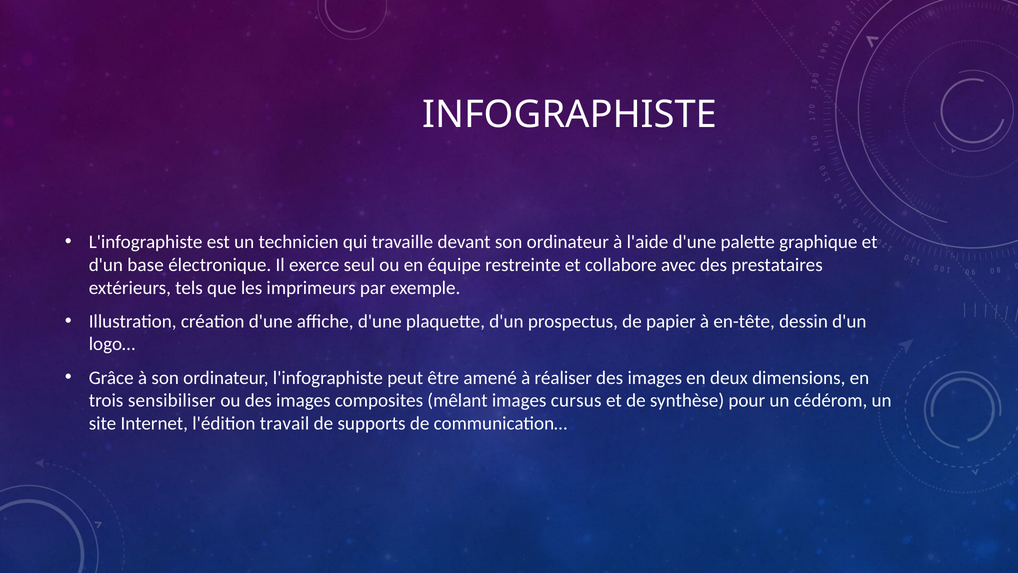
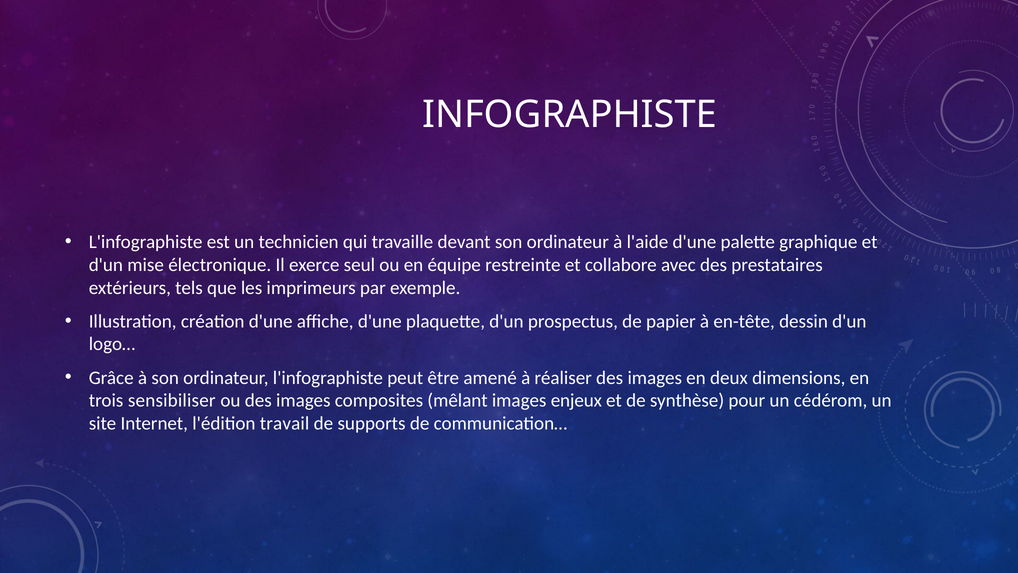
base: base -> mise
cursus: cursus -> enjeux
